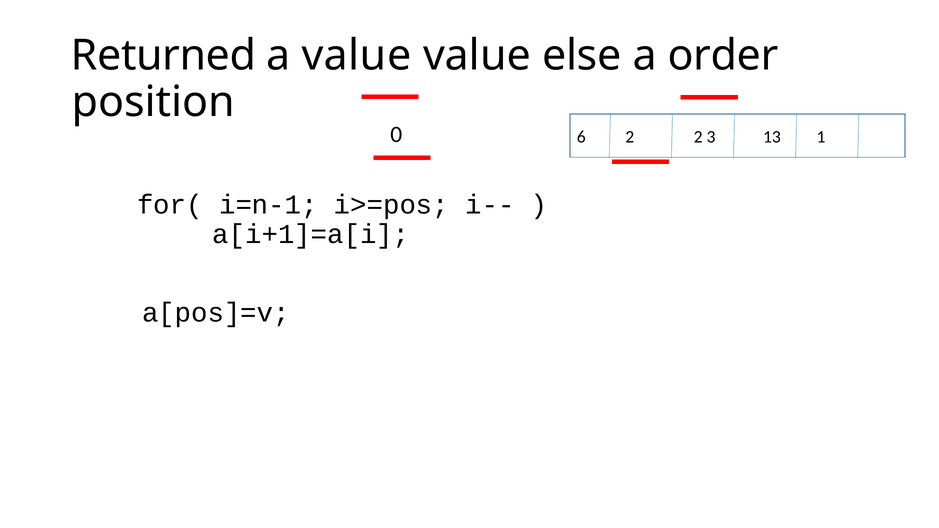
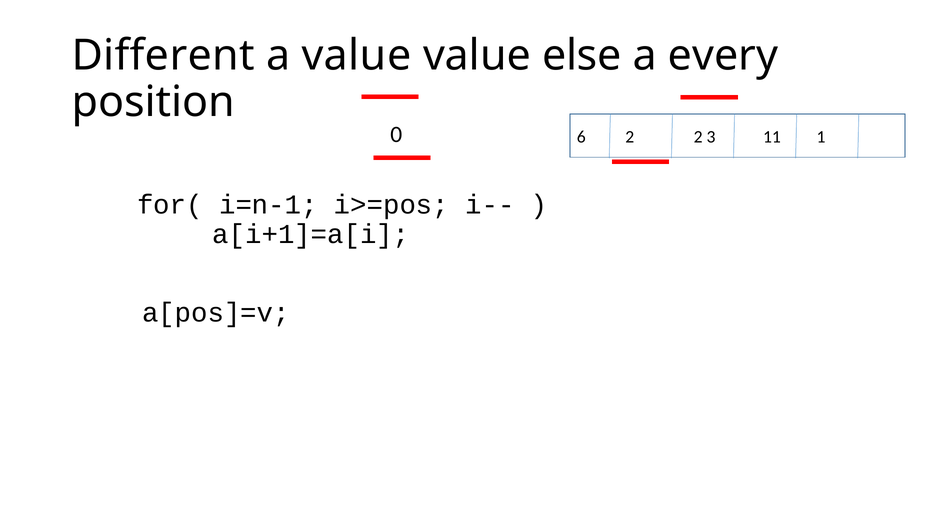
Returned: Returned -> Different
order: order -> every
13: 13 -> 11
